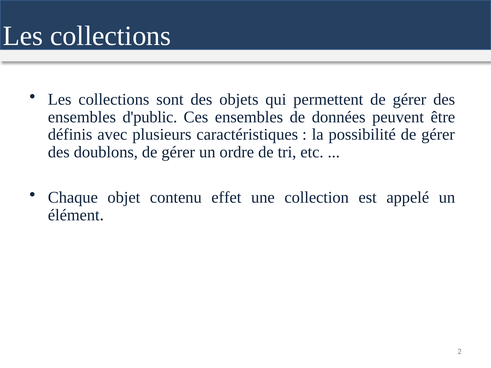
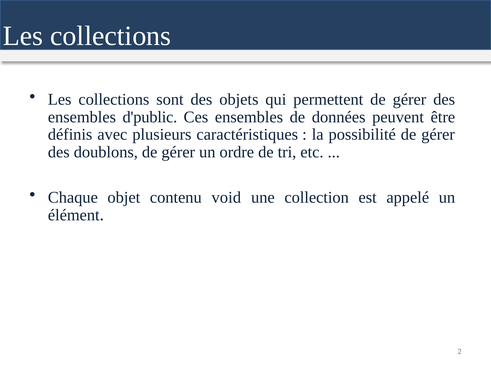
effet: effet -> void
